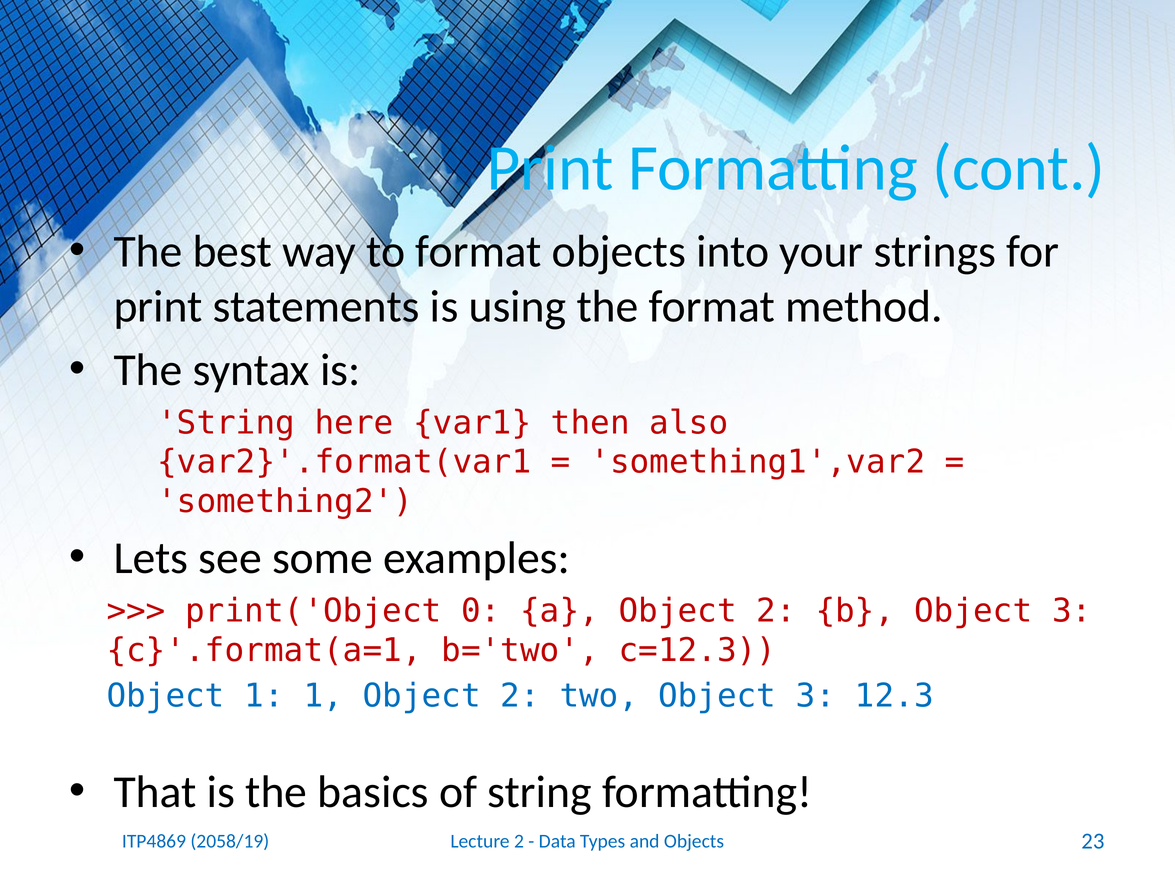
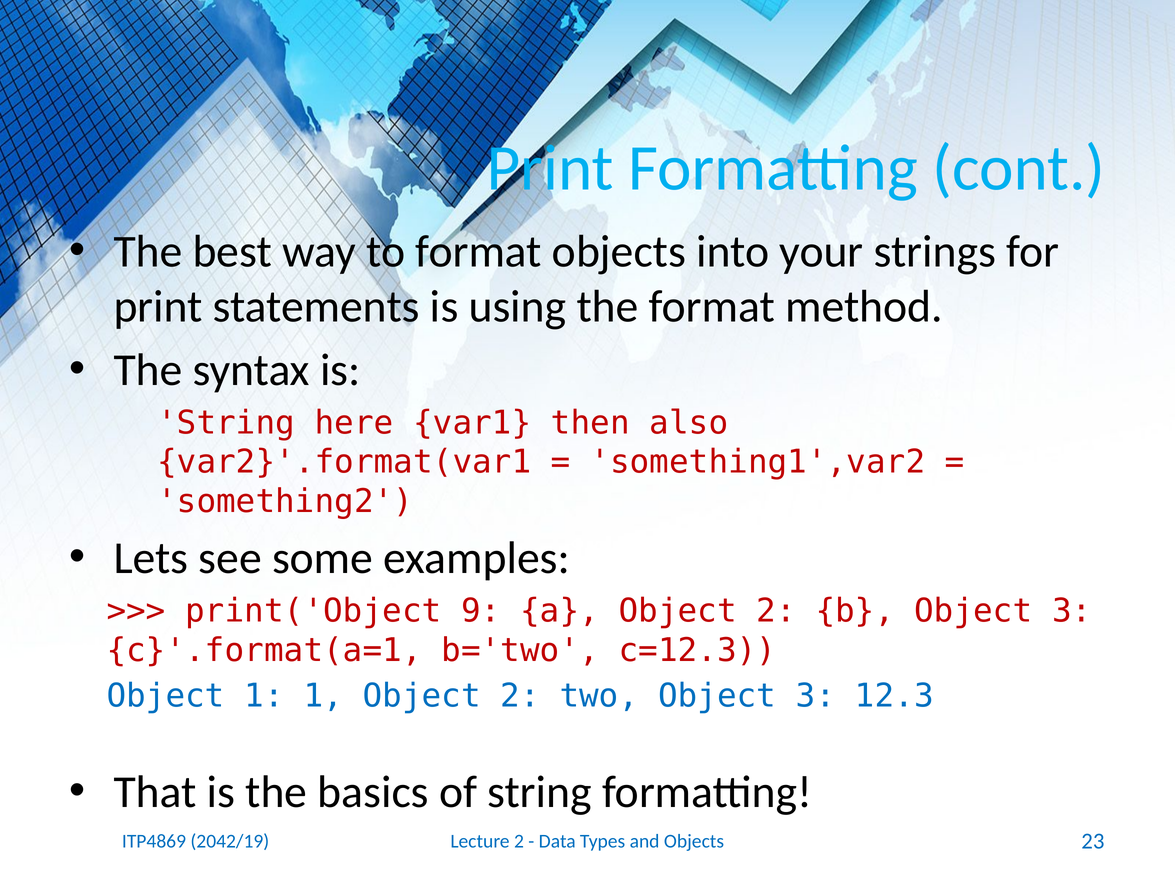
0: 0 -> 9
2058/19: 2058/19 -> 2042/19
